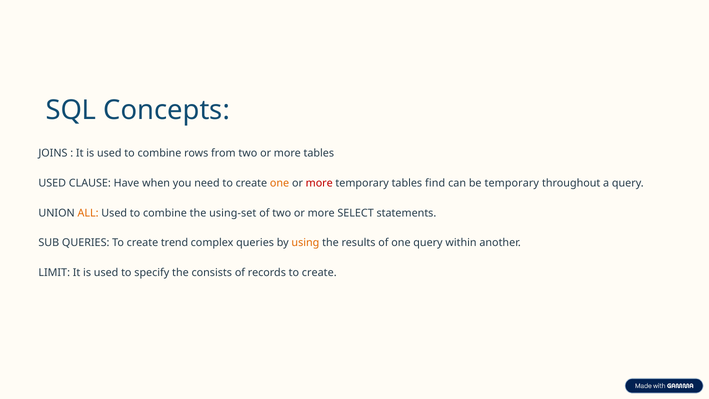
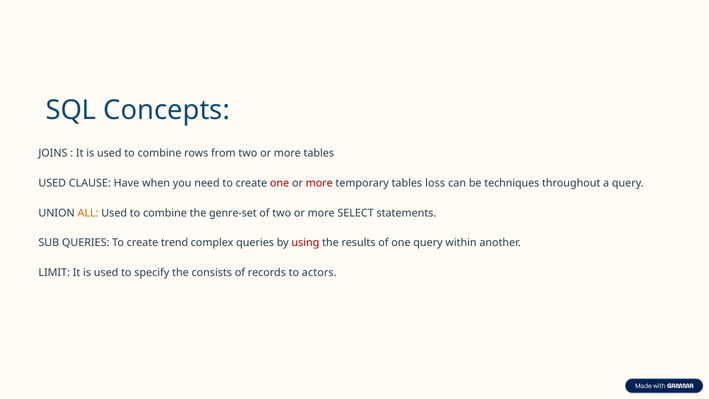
one at (280, 183) colour: orange -> red
find: find -> loss
be temporary: temporary -> techniques
using-set: using-set -> genre-set
using colour: orange -> red
records to create: create -> actors
